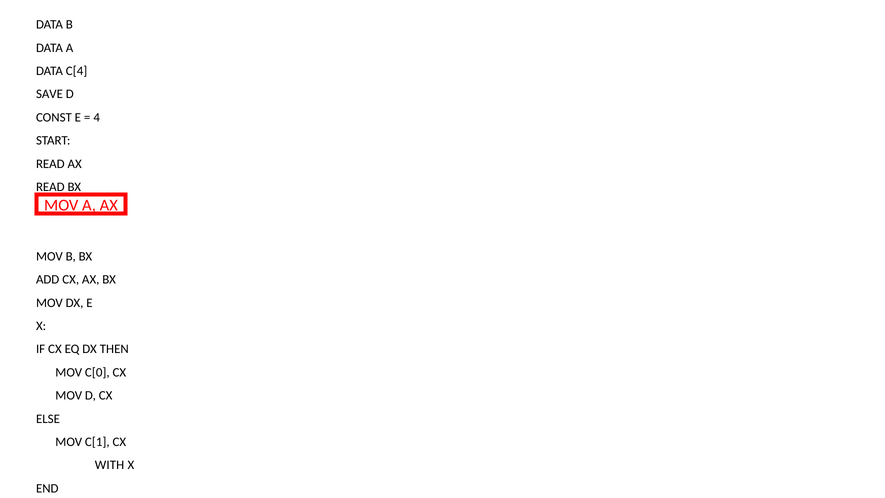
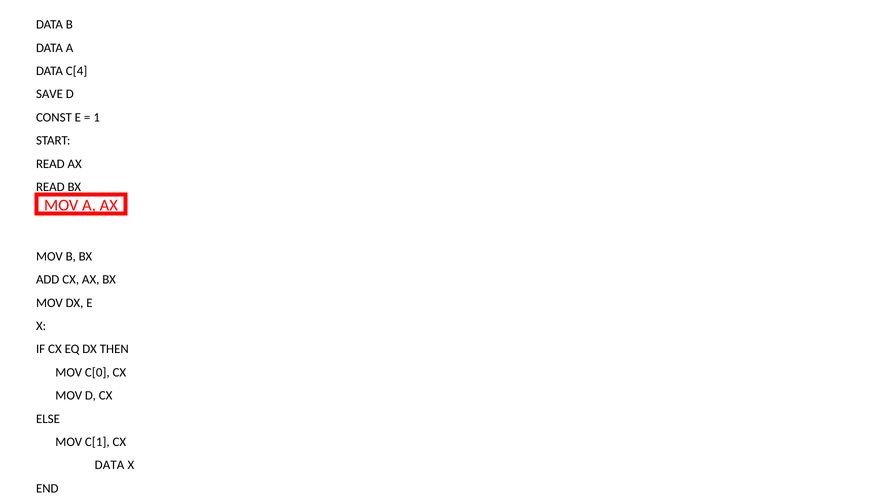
4: 4 -> 1
WITH at (109, 465): WITH -> DATA
